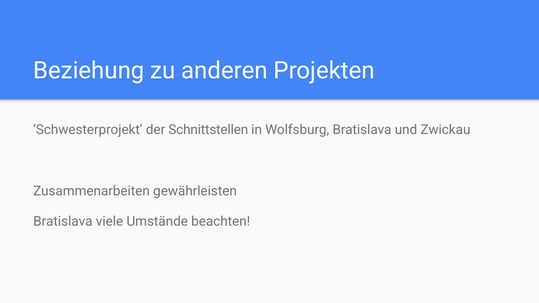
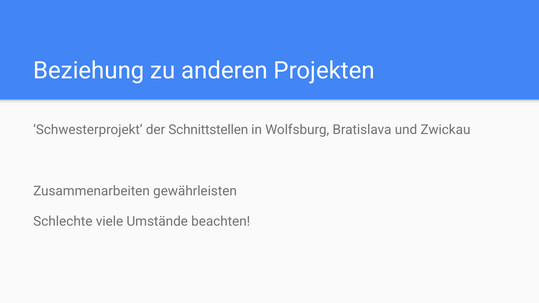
Bratislava at (63, 222): Bratislava -> Schlechte
